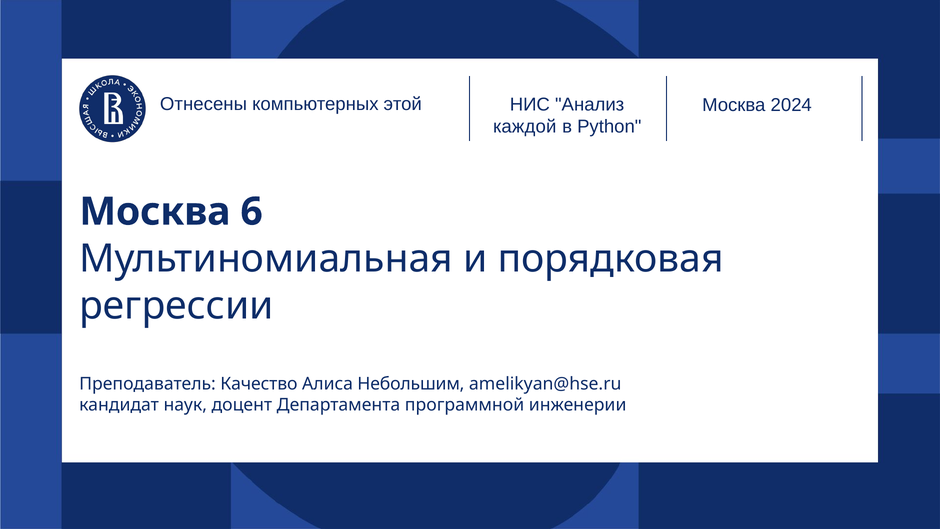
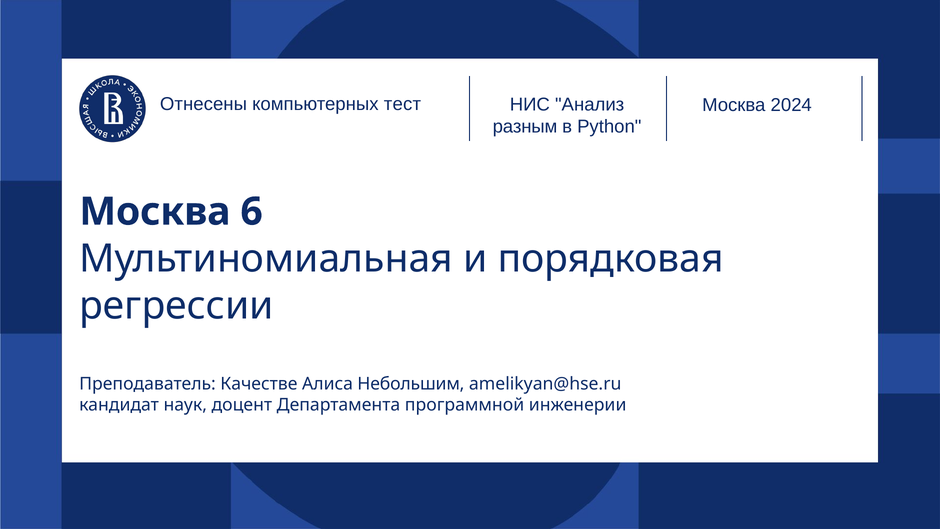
этой: этой -> тест
каждой: каждой -> разным
Качество: Качество -> Качестве
